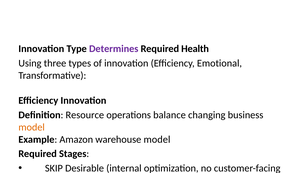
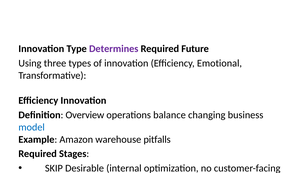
Health: Health -> Future
Resource: Resource -> Overview
model at (32, 127) colour: orange -> blue
warehouse model: model -> pitfalls
